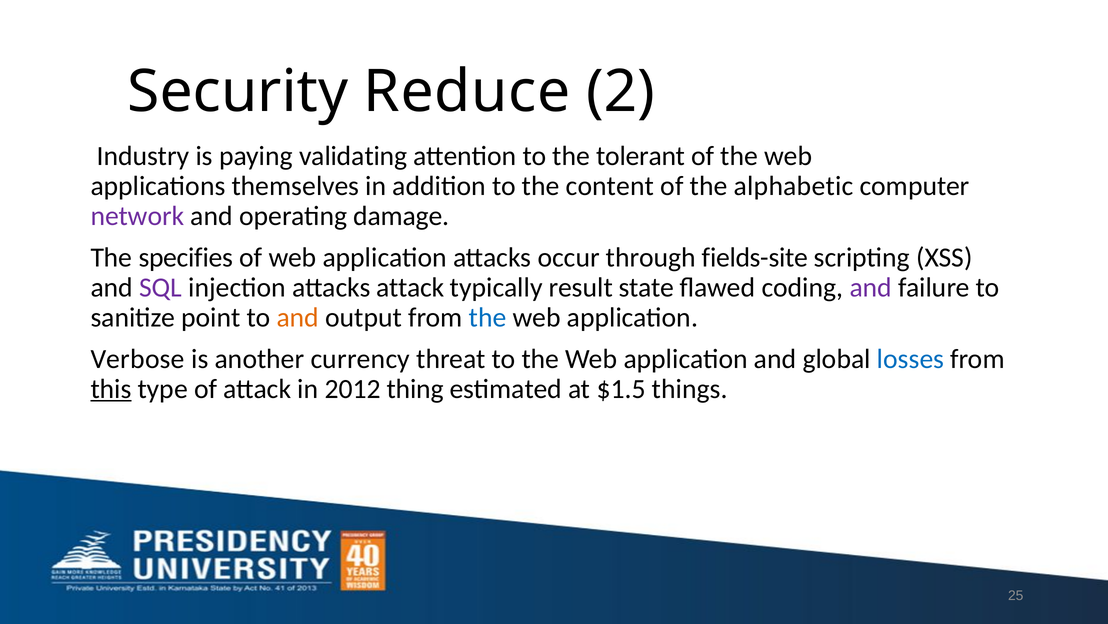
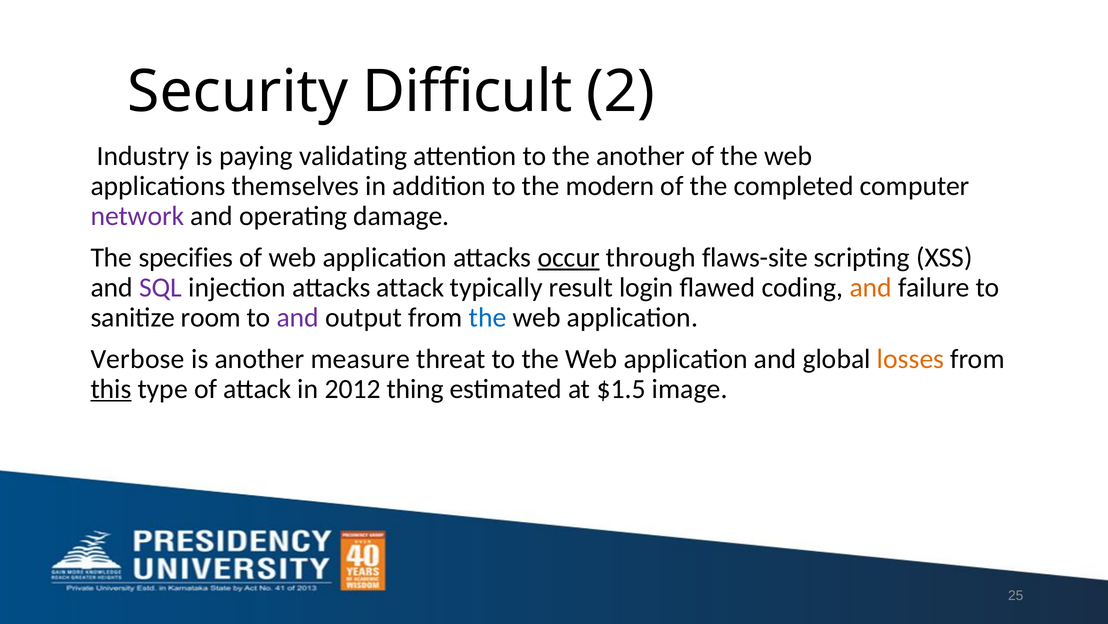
Reduce: Reduce -> Difficult
the tolerant: tolerant -> another
content: content -> modern
alphabetic: alphabetic -> completed
occur underline: none -> present
fields-site: fields-site -> flaws-site
state: state -> login
and at (871, 287) colour: purple -> orange
point: point -> room
and at (298, 317) colour: orange -> purple
currency: currency -> measure
losses colour: blue -> orange
things: things -> image
